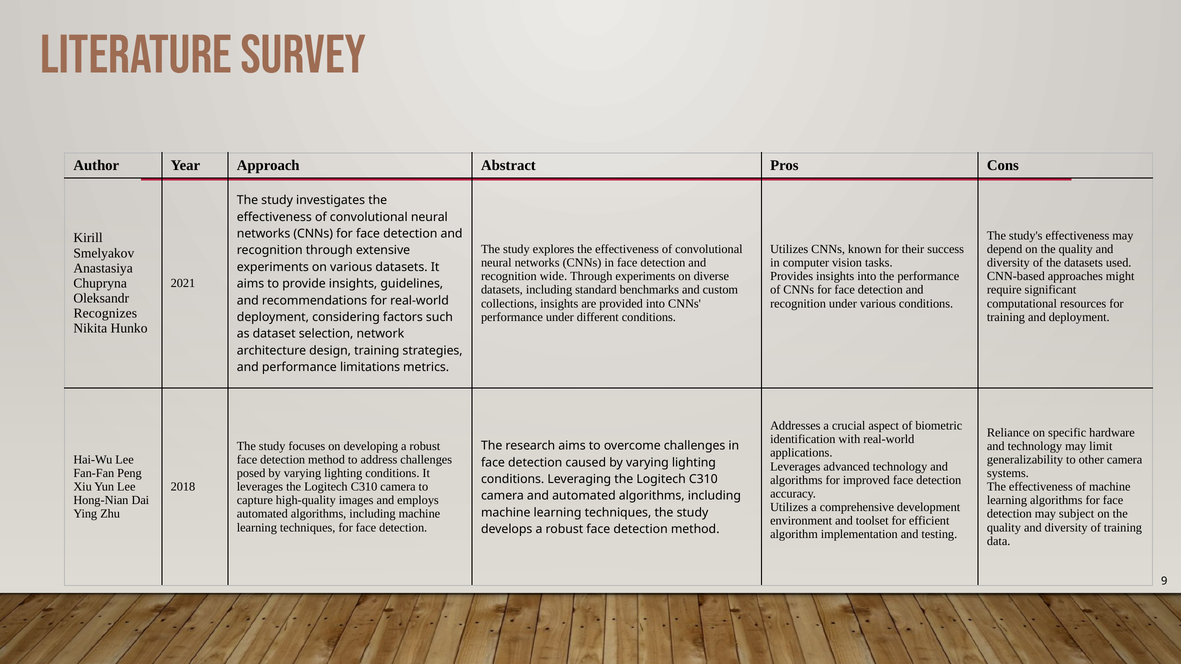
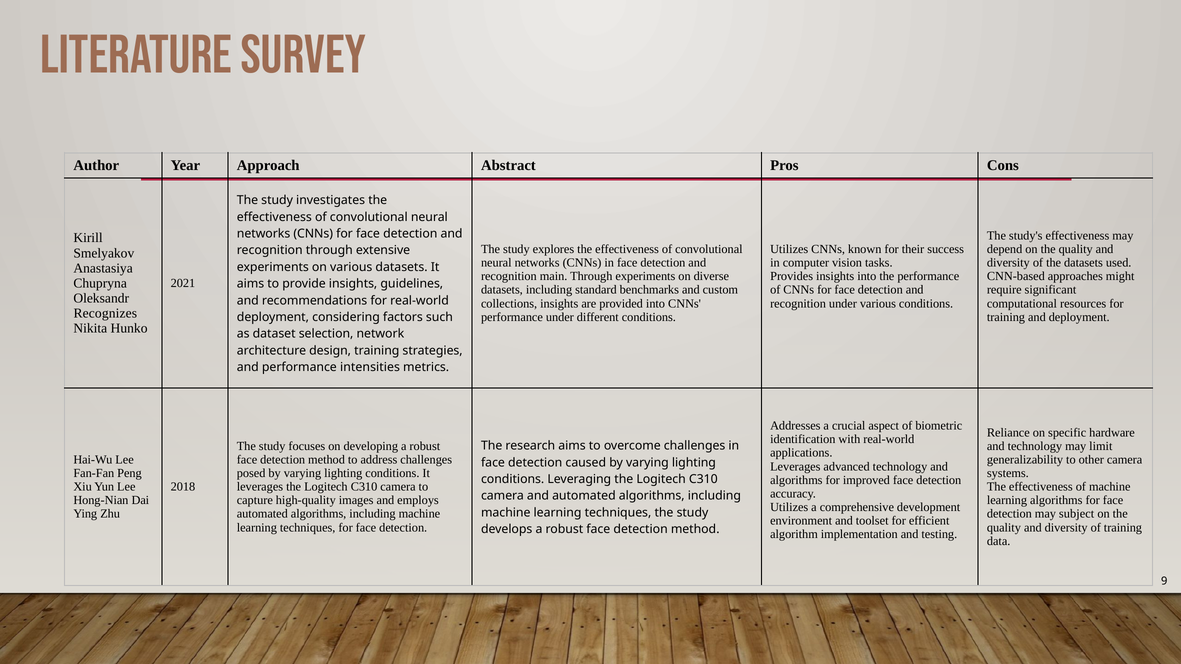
wide: wide -> main
limitations: limitations -> intensities
